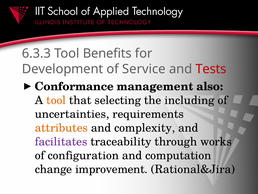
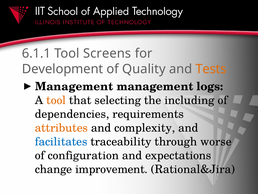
6.3.3: 6.3.3 -> 6.1.1
Benefits: Benefits -> Screens
Service: Service -> Quality
Tests colour: red -> orange
Conformance at (74, 86): Conformance -> Management
also: also -> logs
uncertainties: uncertainties -> dependencies
facilitates colour: purple -> blue
works: works -> worse
computation: computation -> expectations
